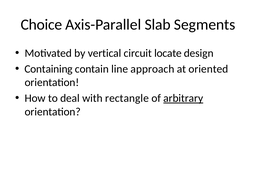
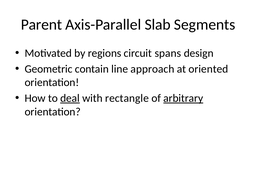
Choice: Choice -> Parent
vertical: vertical -> regions
locate: locate -> spans
Containing: Containing -> Geometric
deal underline: none -> present
